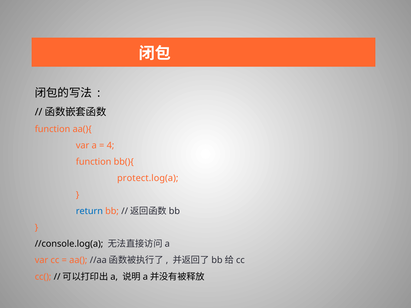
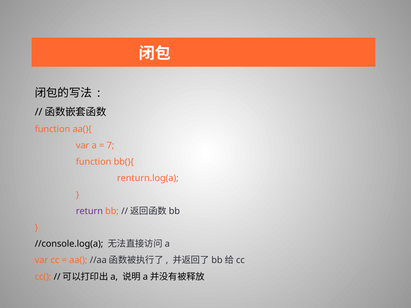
4: 4 -> 7
protect.log(a: protect.log(a -> renturn.log(a
return colour: blue -> purple
